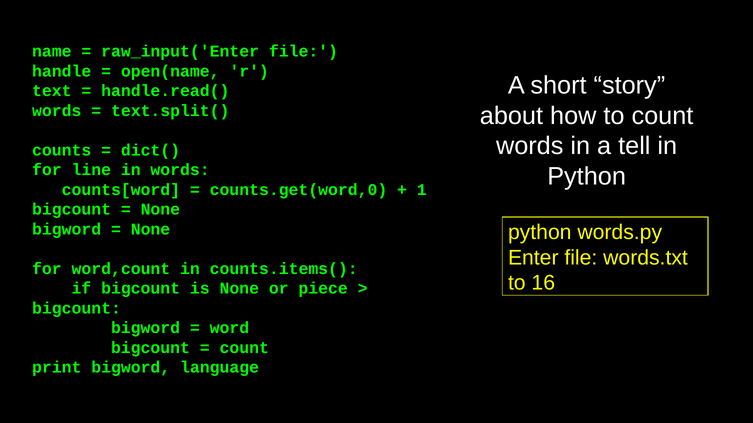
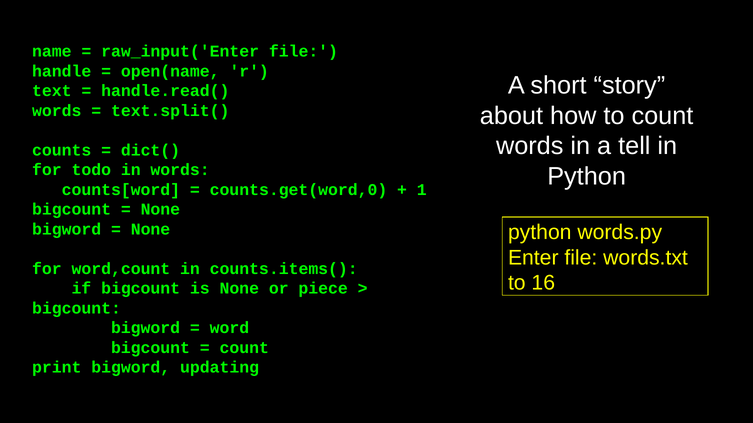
line: line -> todo
language: language -> updating
